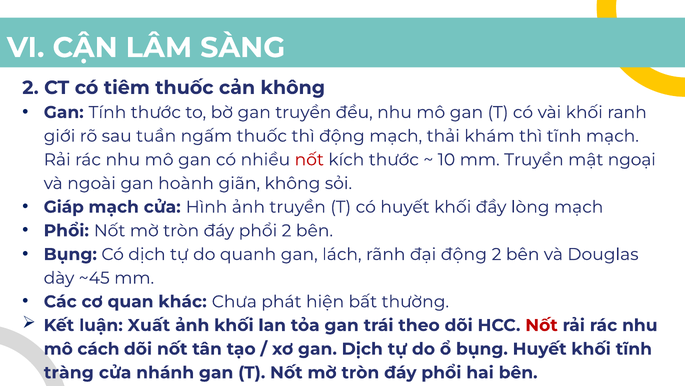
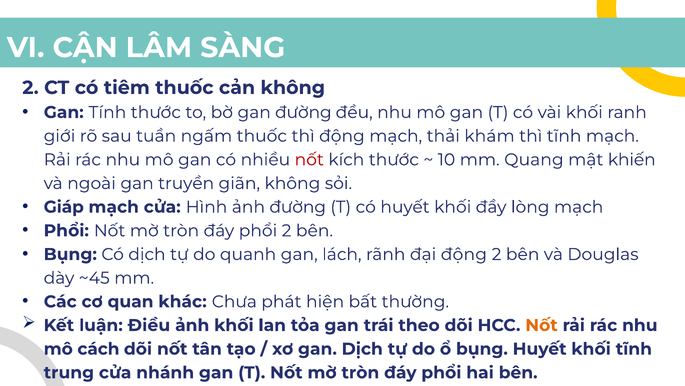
gan truyền: truyền -> đường
mm Truyền: Truyền -> Quang
ngoại: ngoại -> khiến
hoành: hoành -> truyền
ảnh truyền: truyền -> đường
Xuất: Xuất -> Điều
Nốt at (542, 325) colour: red -> orange
tràng: tràng -> trung
